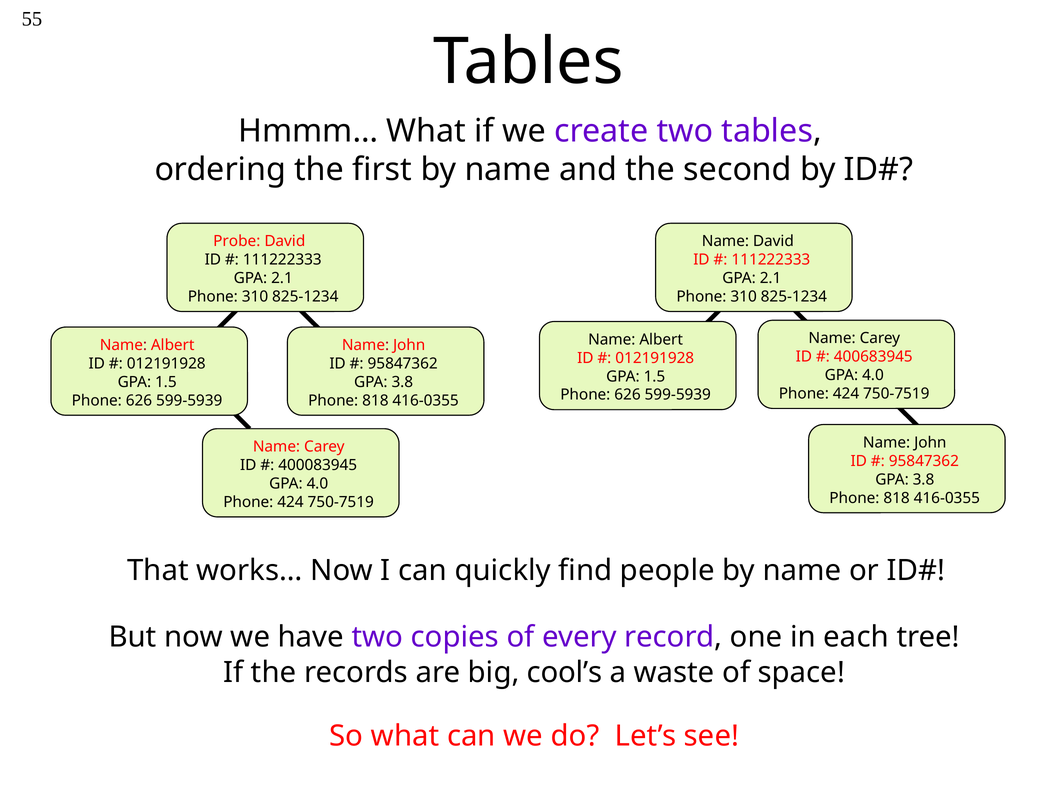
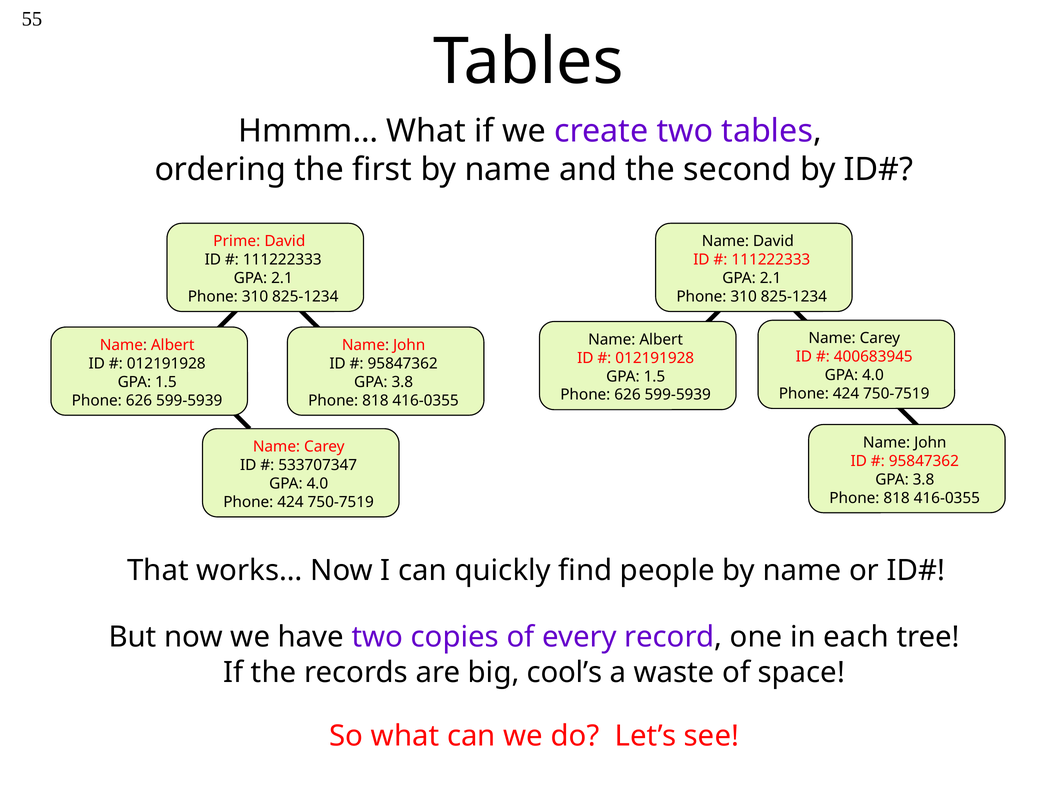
Probe: Probe -> Prime
400083945: 400083945 -> 533707347
